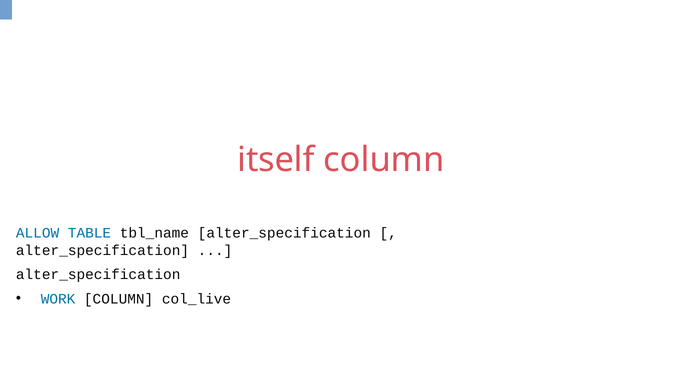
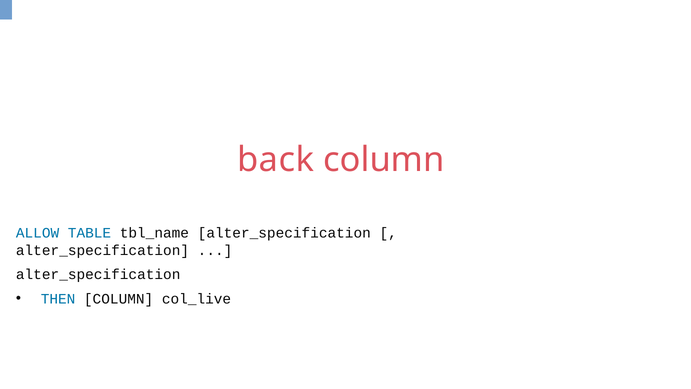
itself: itself -> back
WORK: WORK -> THEN
